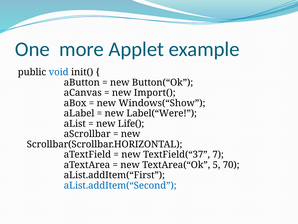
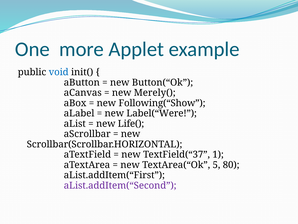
Import(: Import( -> Merely(
Windows(“Show: Windows(“Show -> Following(“Show
7: 7 -> 1
70: 70 -> 80
aList.addItem(“Second colour: blue -> purple
